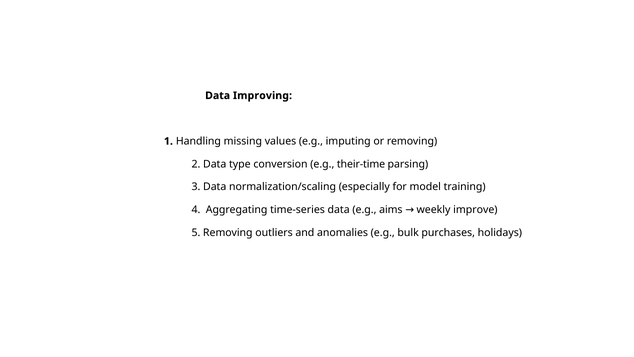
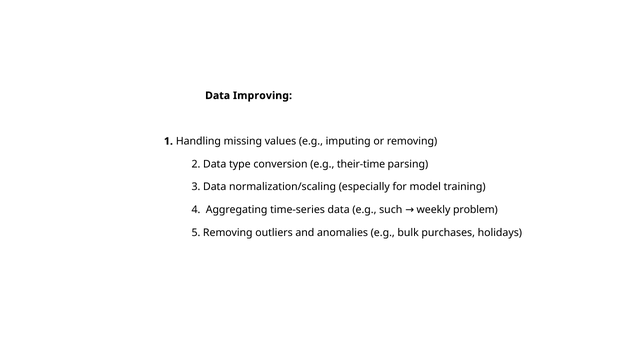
aims: aims -> such
improve: improve -> problem
